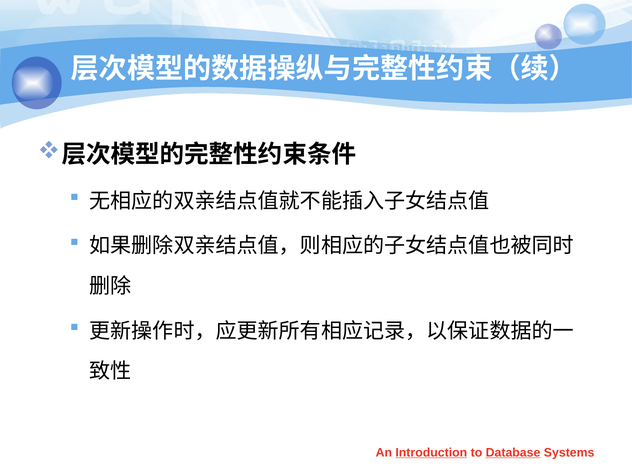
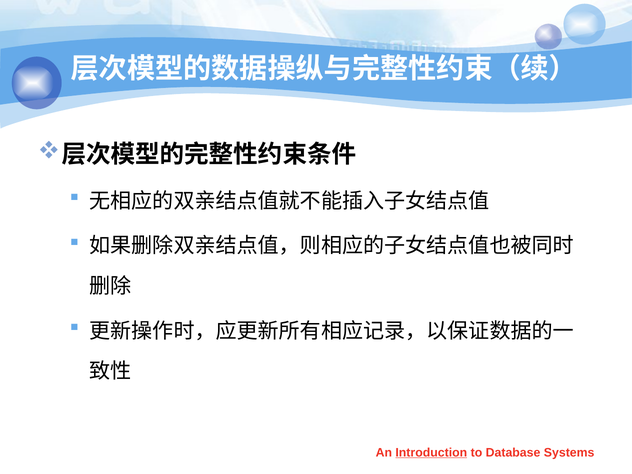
Database underline: present -> none
